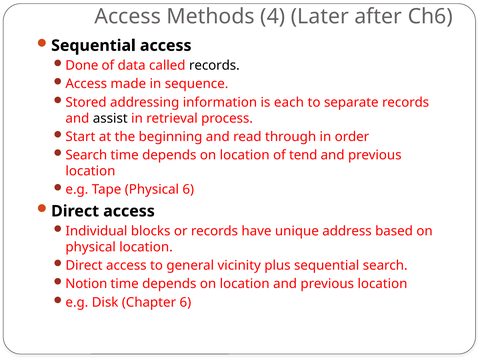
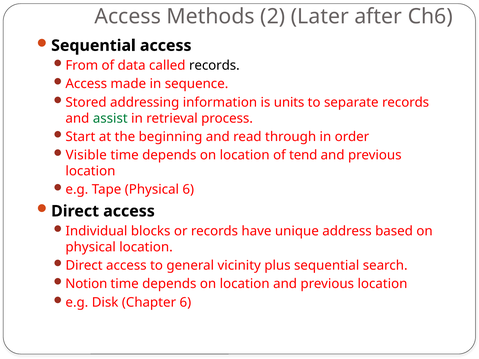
4: 4 -> 2
Done: Done -> From
each: each -> units
assist colour: black -> green
Search at (86, 155): Search -> Visible
